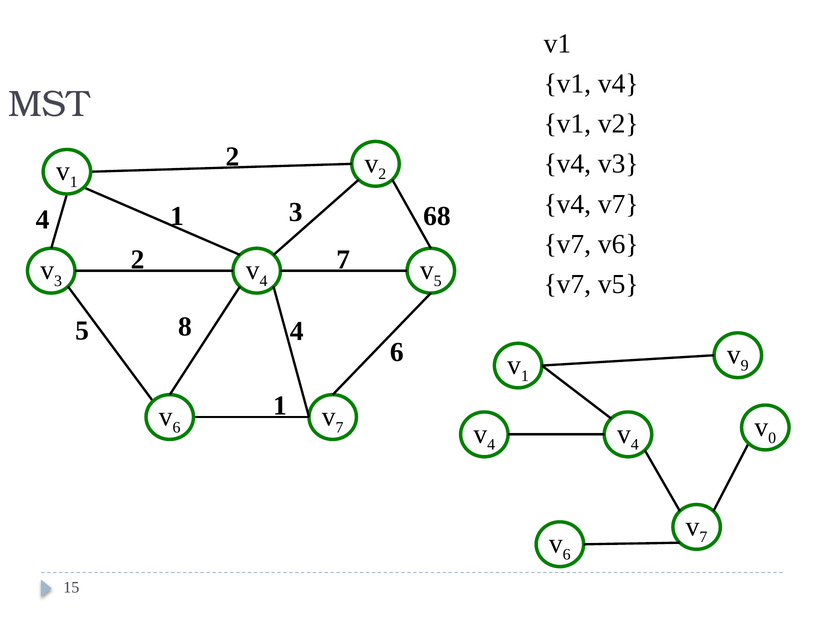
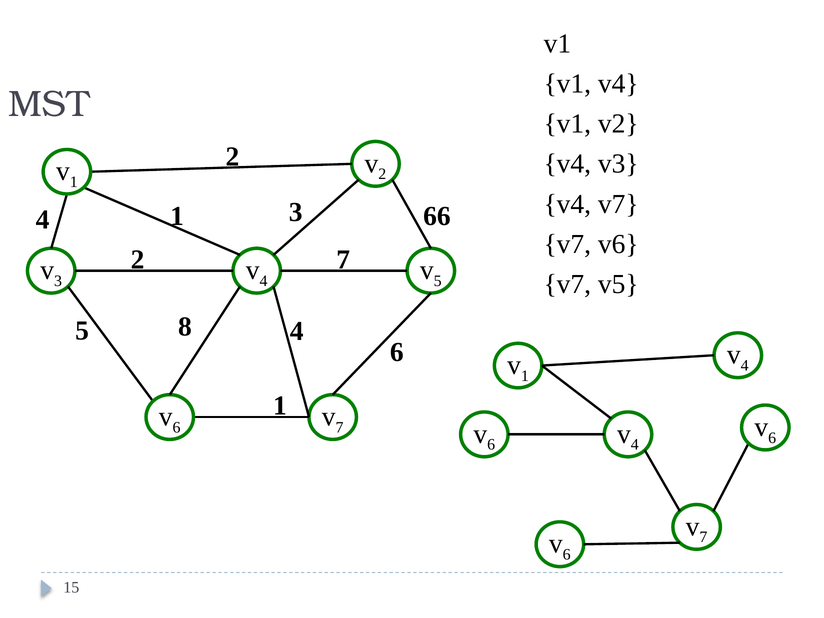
68: 68 -> 66
9 at (745, 366): 9 -> 4
0 at (772, 438): 0 -> 6
4 at (491, 445): 4 -> 6
